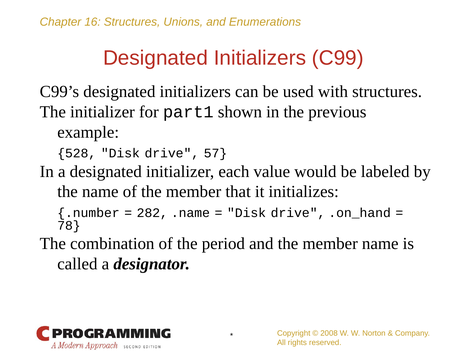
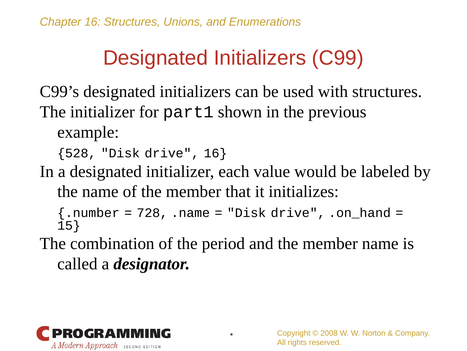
drive 57: 57 -> 16
282: 282 -> 728
78: 78 -> 15
